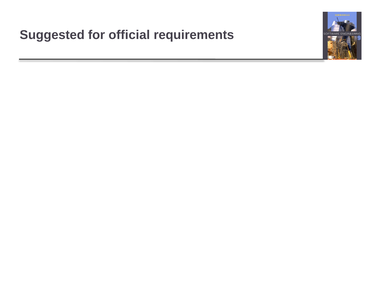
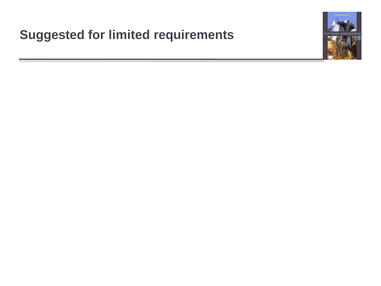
official: official -> limited
